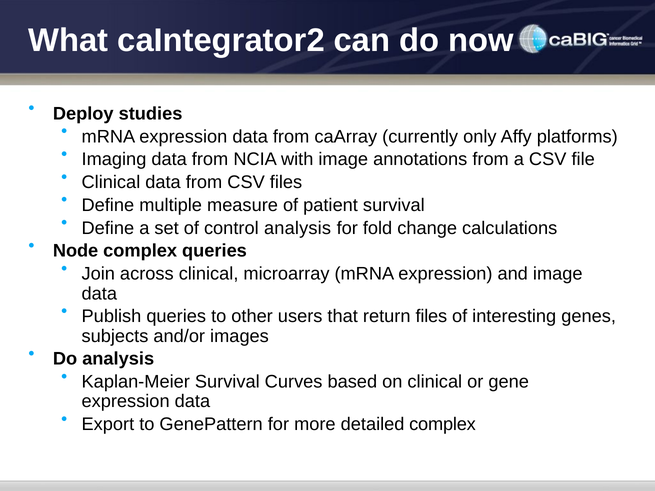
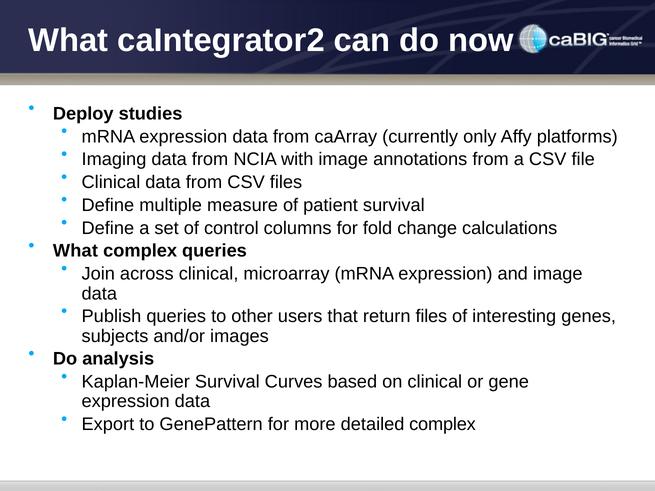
control analysis: analysis -> columns
Node at (76, 251): Node -> What
